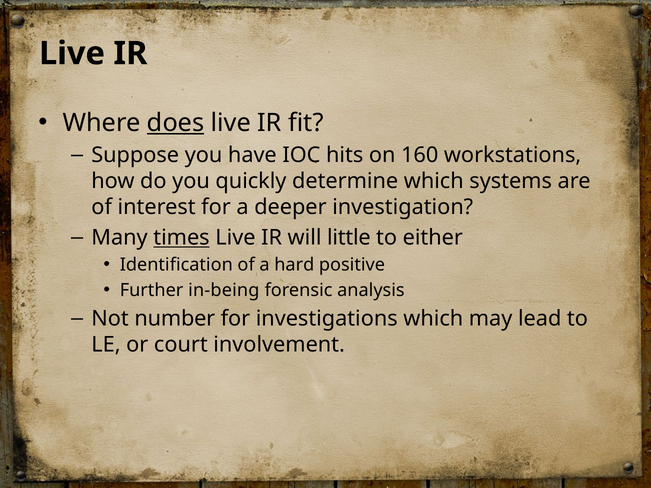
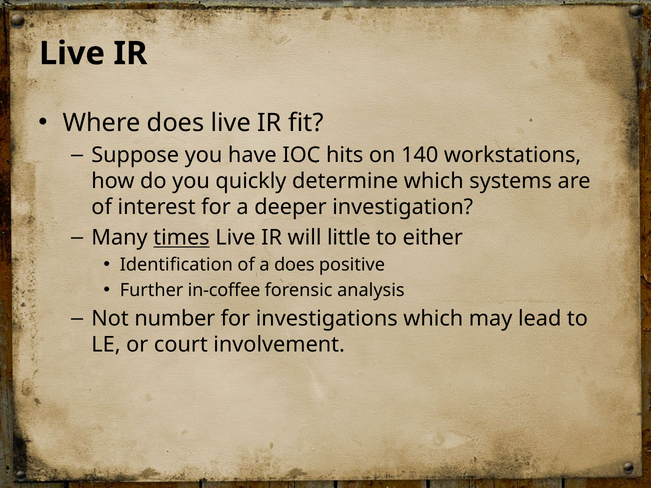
does at (176, 123) underline: present -> none
160: 160 -> 140
a hard: hard -> does
in-being: in-being -> in-coffee
